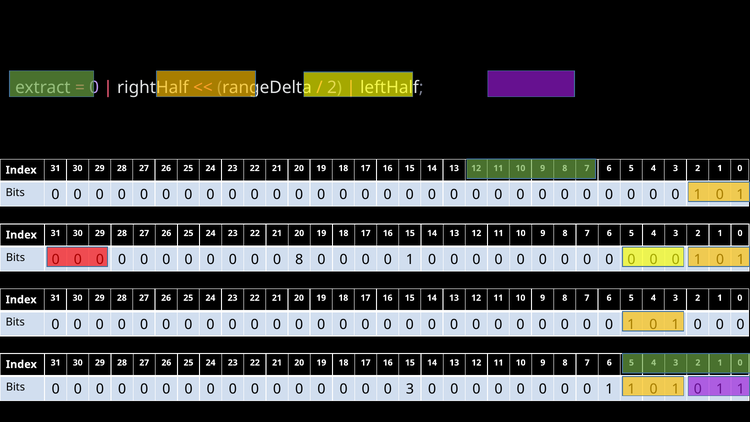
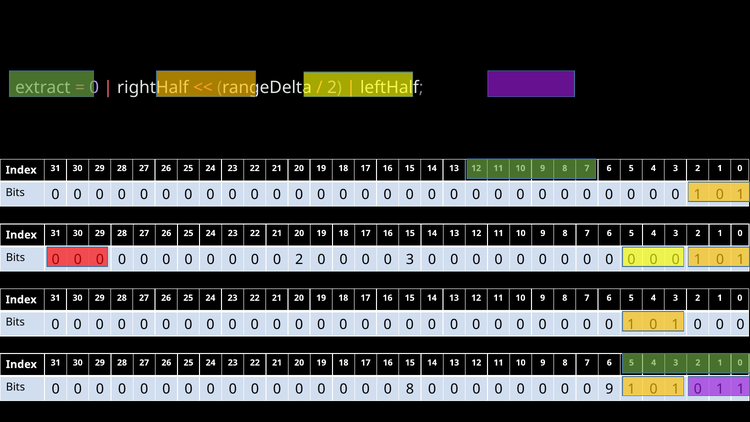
0 8: 8 -> 2
1 at (410, 260): 1 -> 3
0 3: 3 -> 8
1 at (609, 389): 1 -> 9
